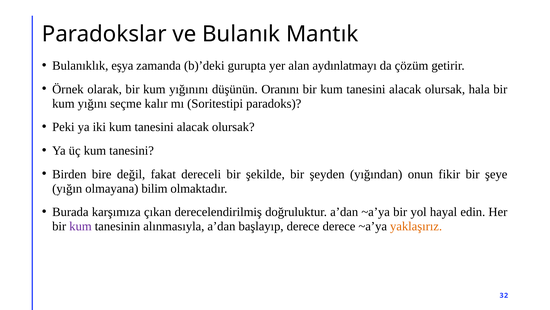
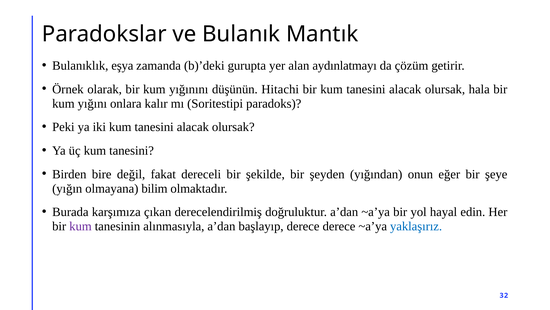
Oranını: Oranını -> Hitachi
seçme: seçme -> onlara
fikir: fikir -> eğer
yaklaşırız colour: orange -> blue
